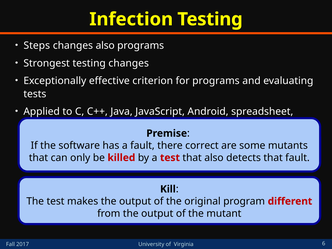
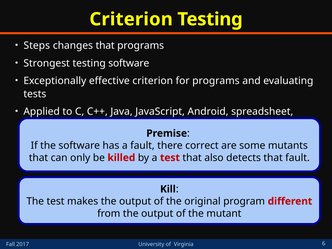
Infection at (131, 19): Infection -> Criterion
changes also: also -> that
testing changes: changes -> software
